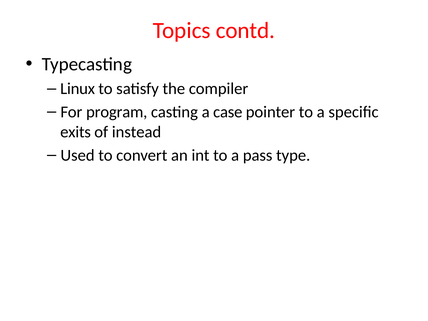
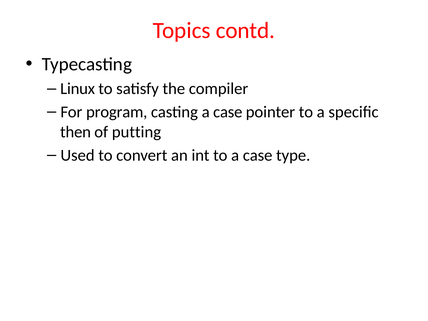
exits: exits -> then
instead: instead -> putting
to a pass: pass -> case
